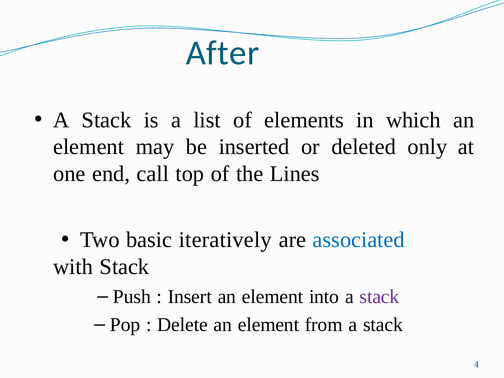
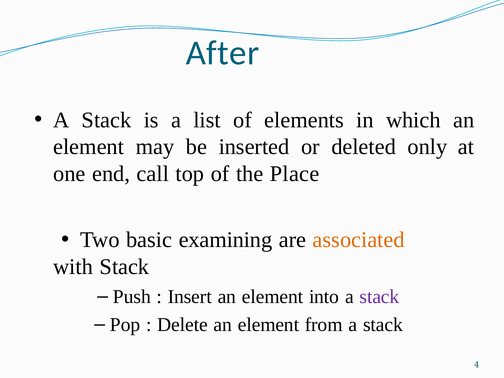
Lines: Lines -> Place
iteratively: iteratively -> examining
associated colour: blue -> orange
